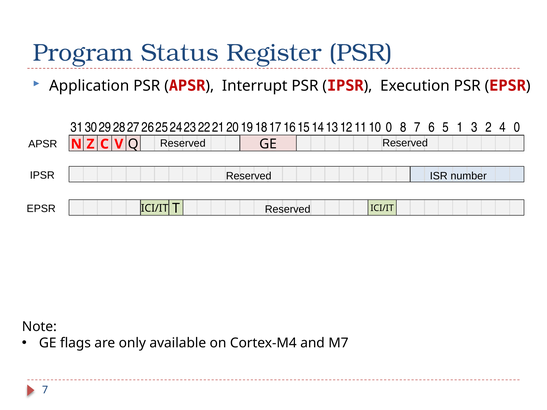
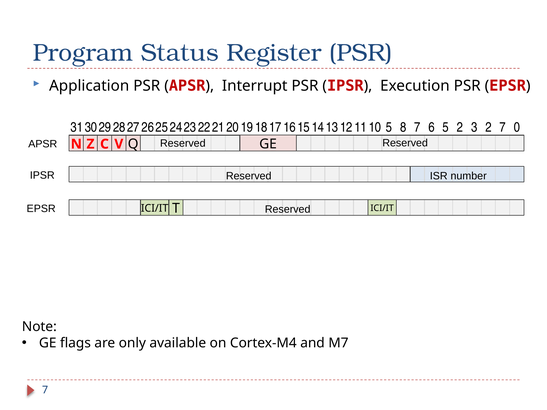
0 at (389, 127): 0 -> 5
5 1: 1 -> 2
2 4: 4 -> 7
